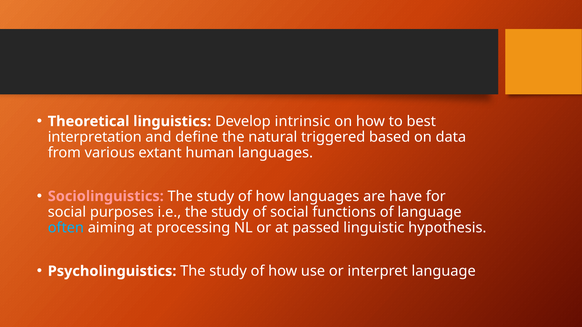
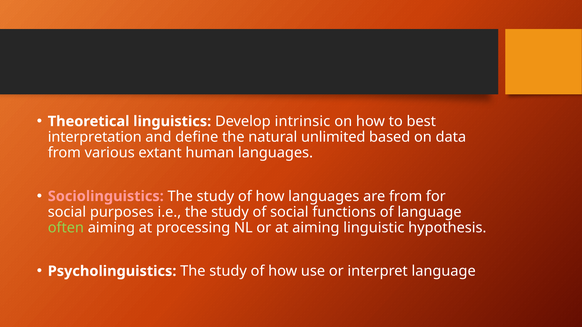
triggered: triggered -> unlimited
are have: have -> from
often colour: light blue -> light green
at passed: passed -> aiming
